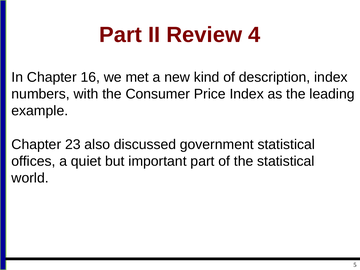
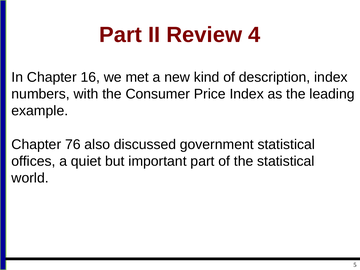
23: 23 -> 76
